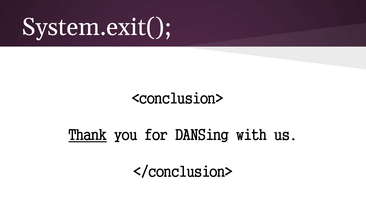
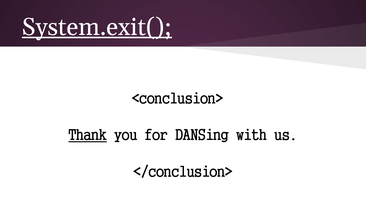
System.exit( underline: none -> present
